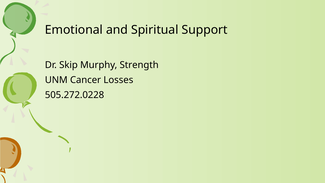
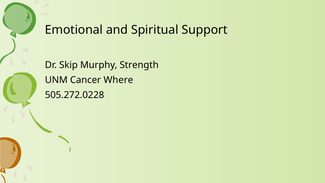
Losses: Losses -> Where
